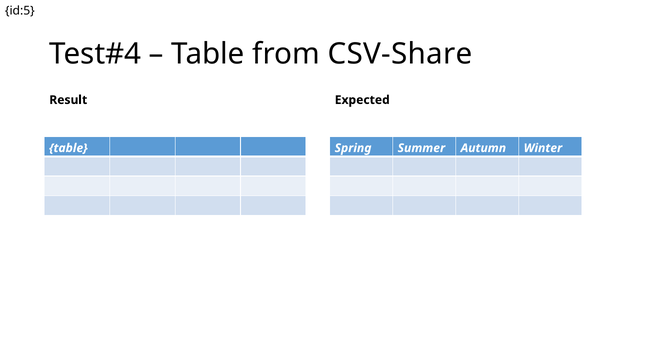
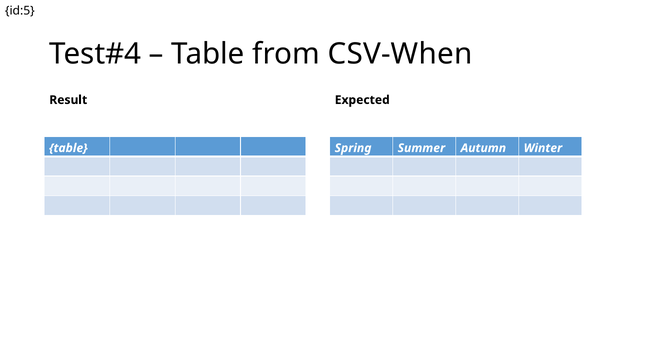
CSV-Share: CSV-Share -> CSV-When
